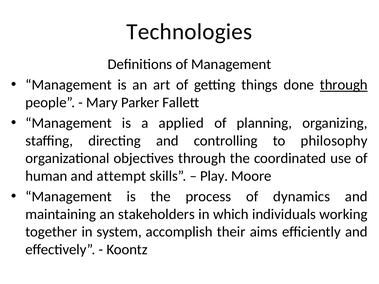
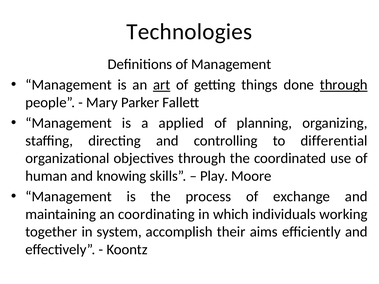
art underline: none -> present
philosophy: philosophy -> differential
attempt: attempt -> knowing
dynamics: dynamics -> exchange
stakeholders: stakeholders -> coordinating
